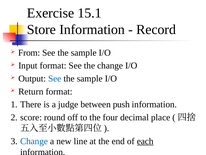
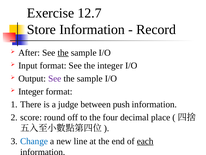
15.1: 15.1 -> 12.7
From: From -> After
the at (63, 53) underline: none -> present
the change: change -> integer
See at (55, 78) colour: blue -> purple
Return at (31, 91): Return -> Integer
